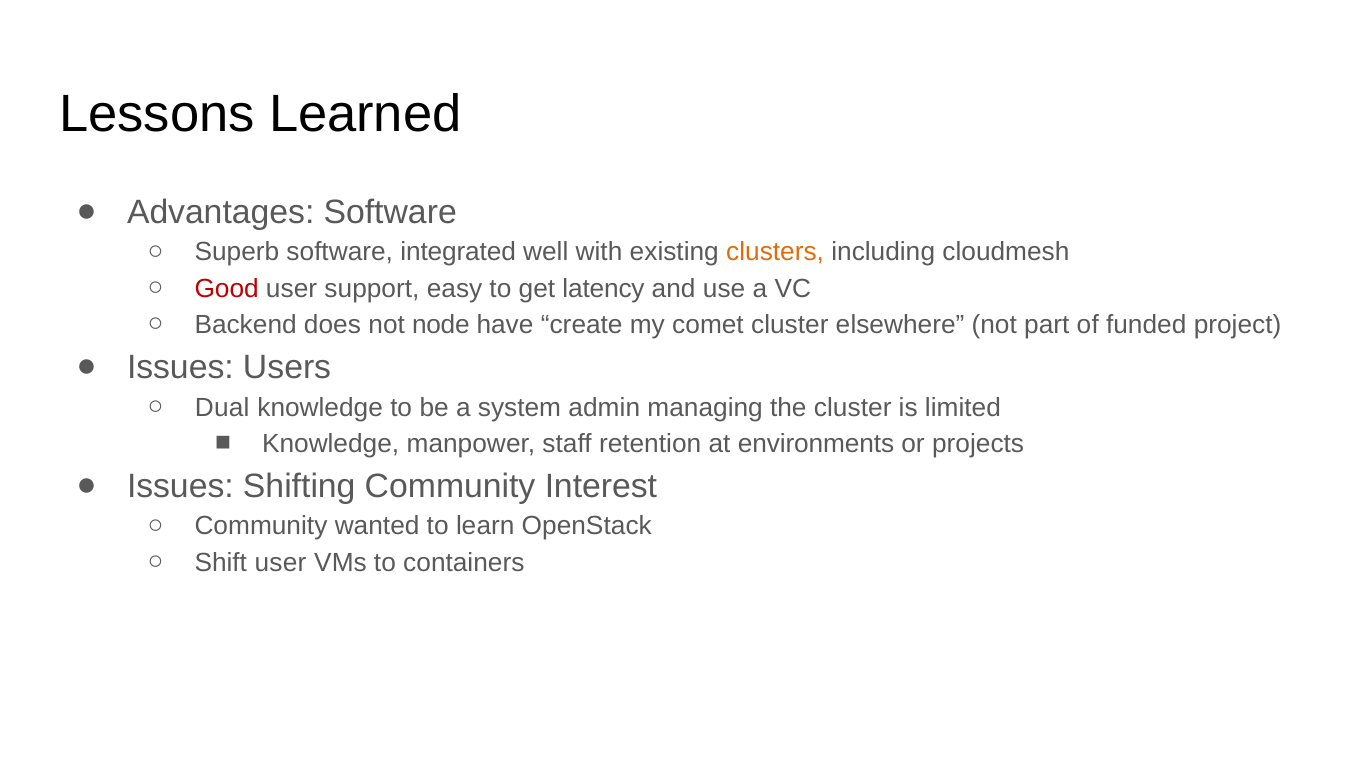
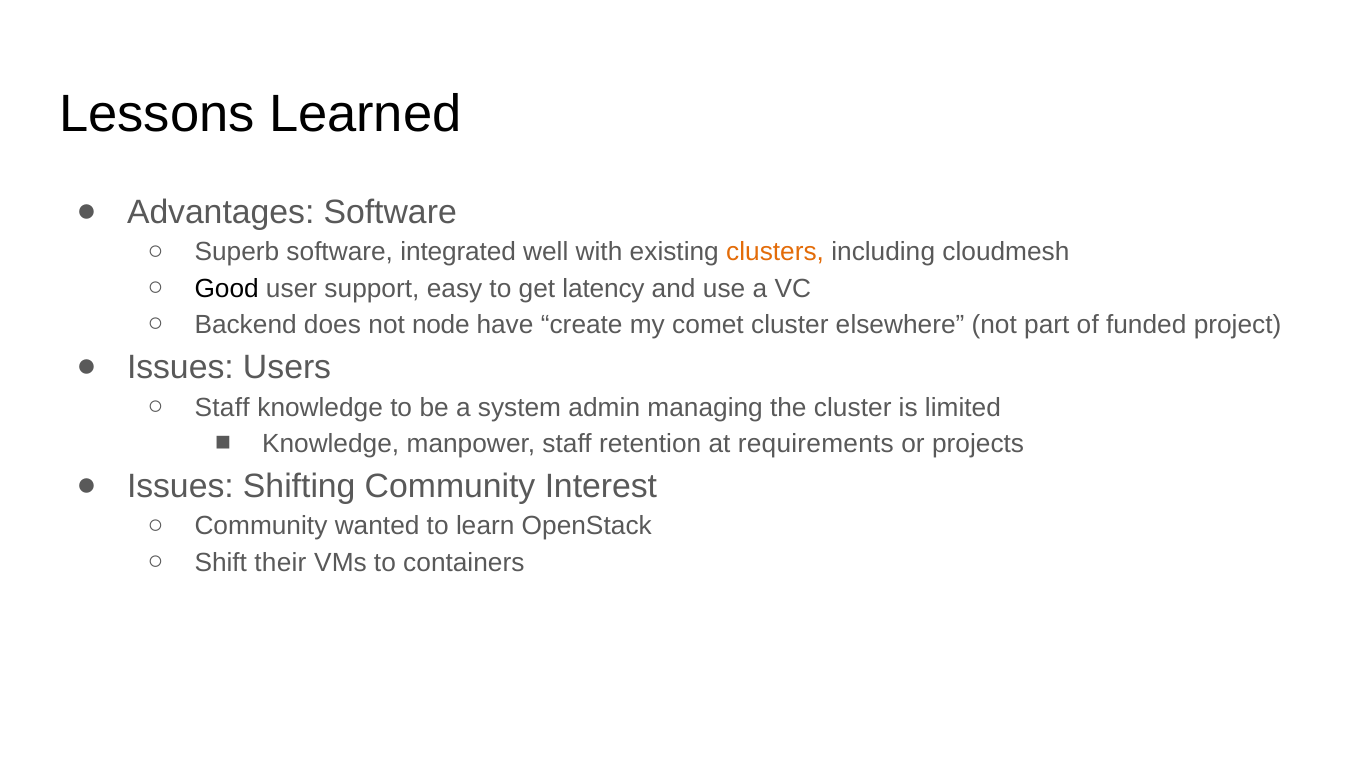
Good colour: red -> black
Dual at (222, 408): Dual -> Staff
environments: environments -> requirements
Shift user: user -> their
